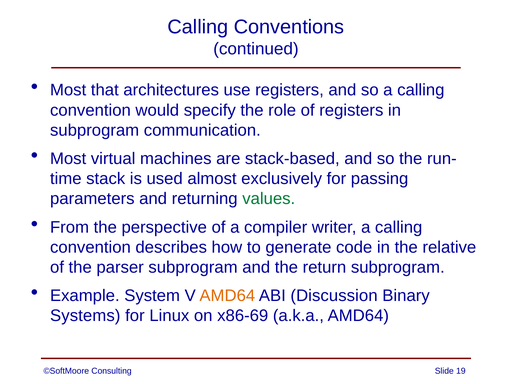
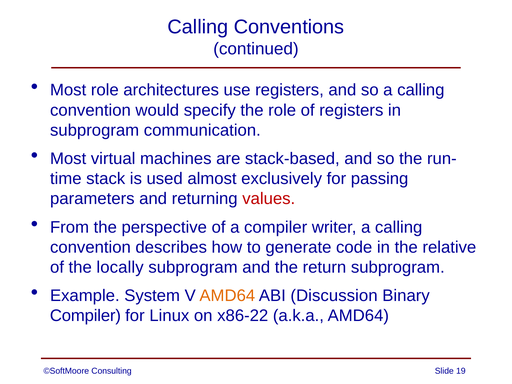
Most that: that -> role
values colour: green -> red
parser: parser -> locally
Systems at (85, 316): Systems -> Compiler
x86-69: x86-69 -> x86-22
